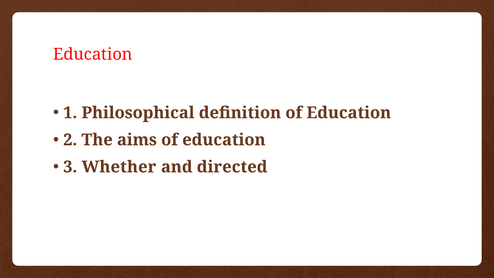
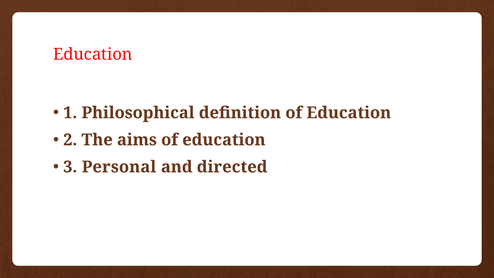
Whether: Whether -> Personal
